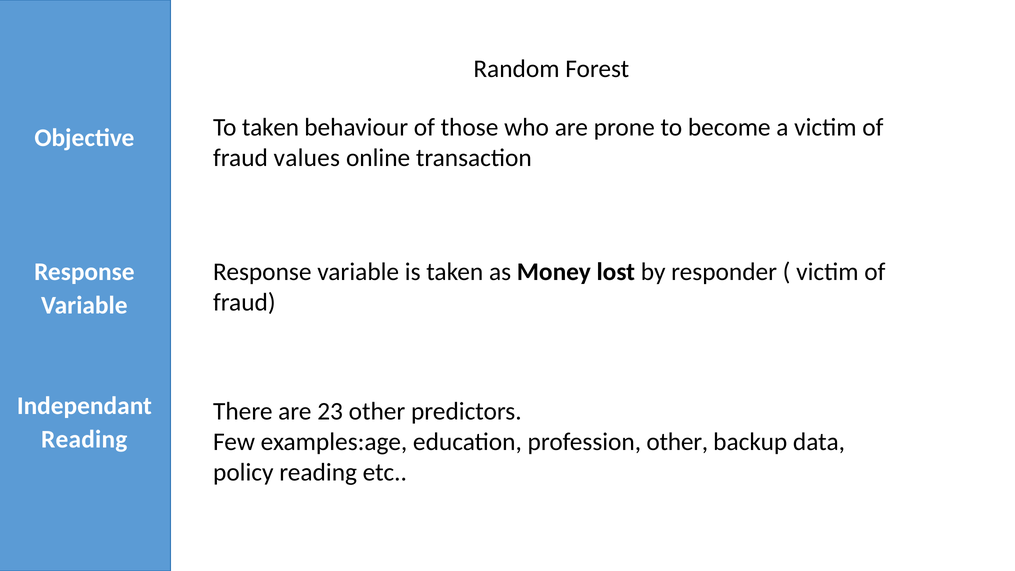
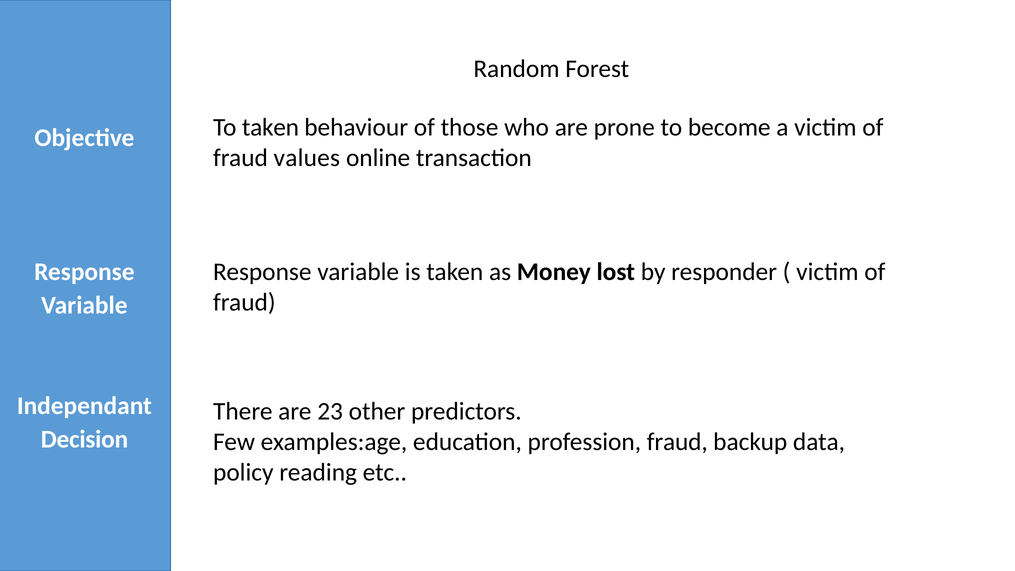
Reading at (84, 439): Reading -> Decision
profession other: other -> fraud
